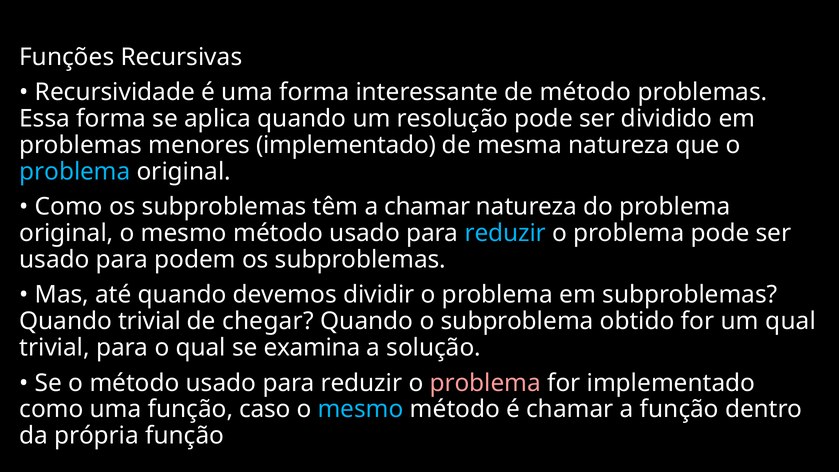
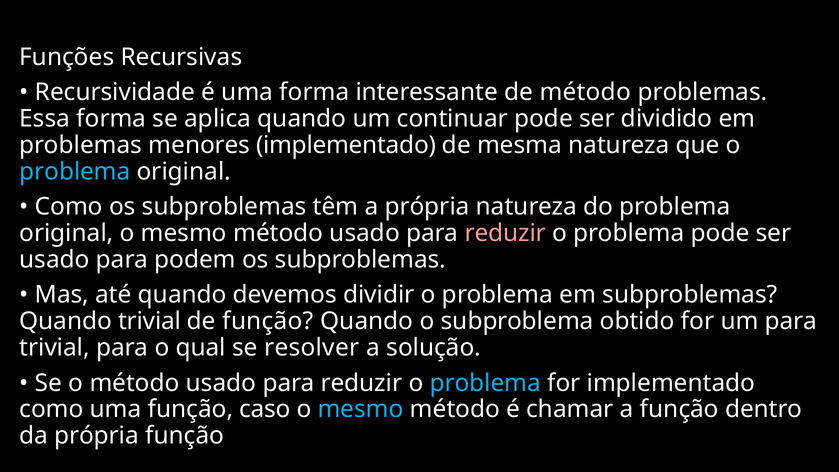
resolução: resolução -> continuar
a chamar: chamar -> própria
reduzir at (505, 233) colour: light blue -> pink
de chegar: chegar -> função
um qual: qual -> para
examina: examina -> resolver
problema at (485, 383) colour: pink -> light blue
